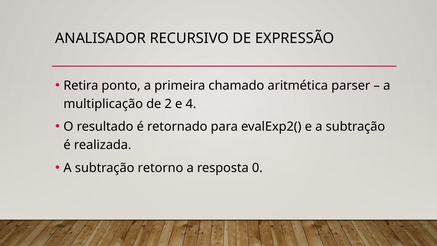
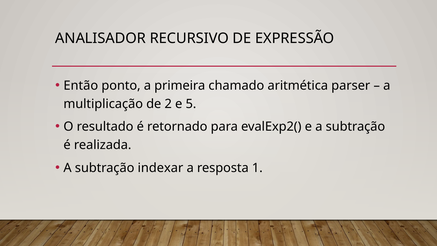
Retira: Retira -> Então
4: 4 -> 5
retorno: retorno -> indexar
0: 0 -> 1
